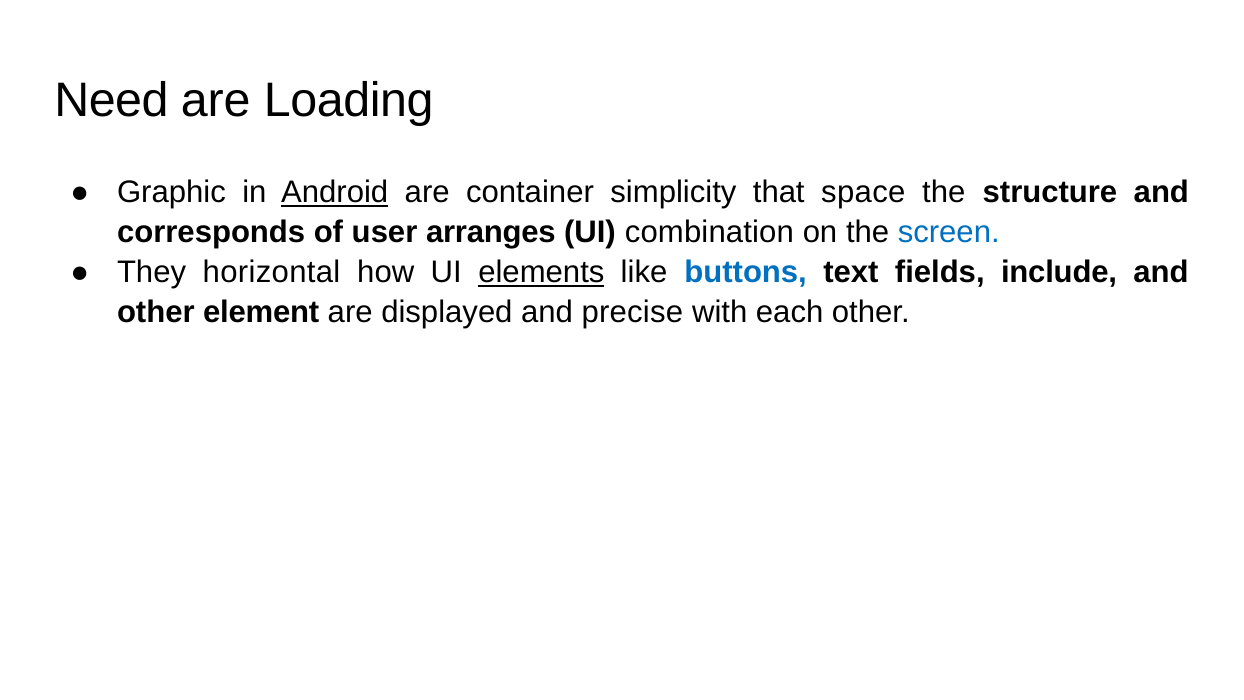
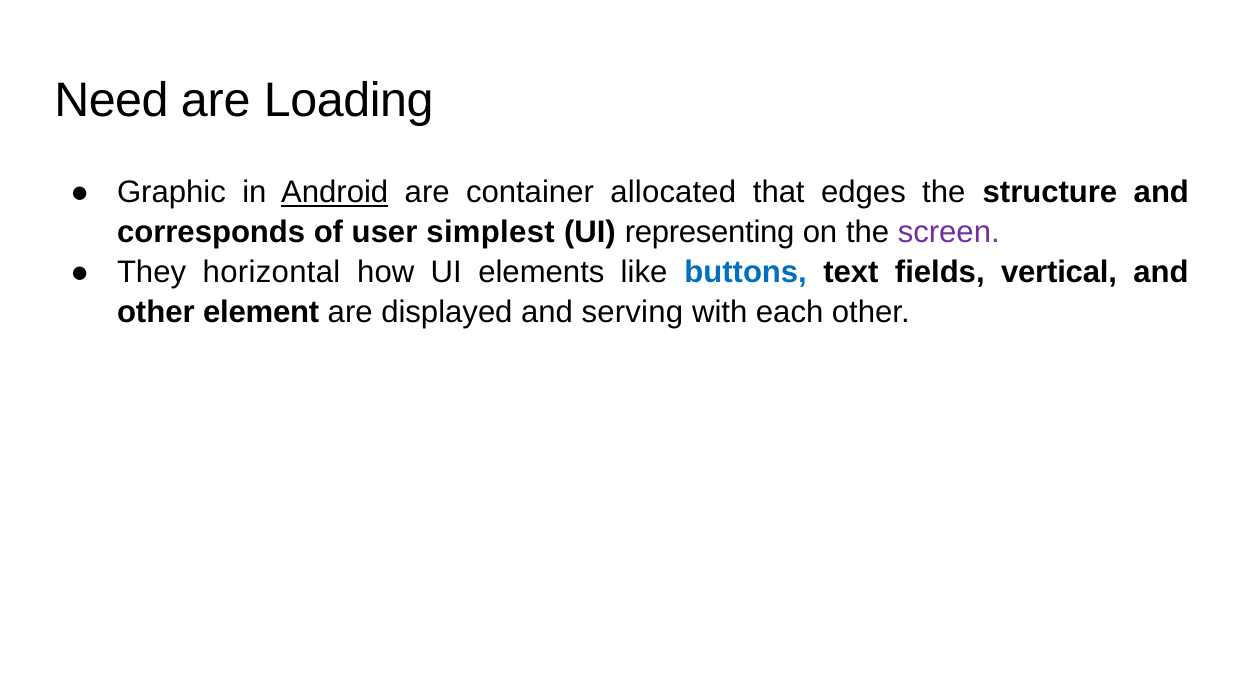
simplicity: simplicity -> allocated
space: space -> edges
arranges: arranges -> simplest
combination: combination -> representing
screen colour: blue -> purple
elements underline: present -> none
include: include -> vertical
precise: precise -> serving
